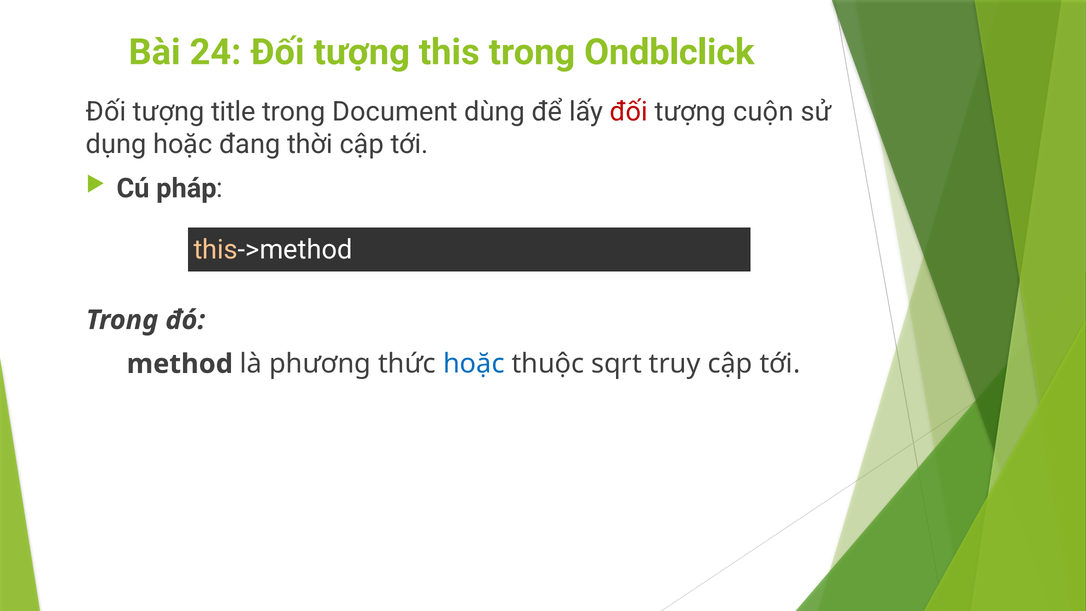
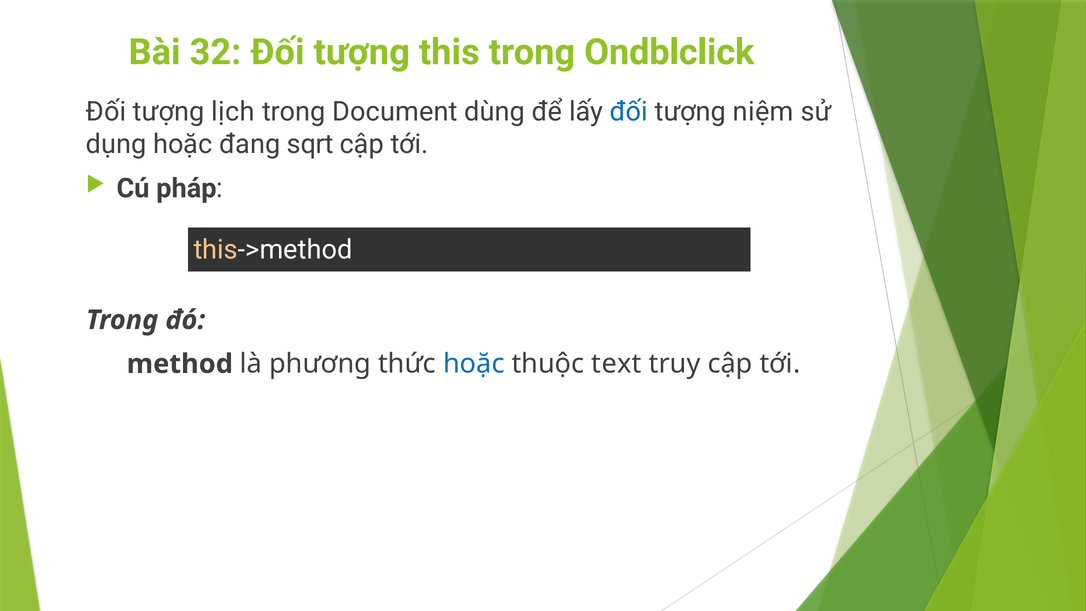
24: 24 -> 32
title: title -> lịch
đối at (629, 112) colour: red -> blue
cuộn: cuộn -> niệm
thời: thời -> sqrt
sqrt: sqrt -> text
